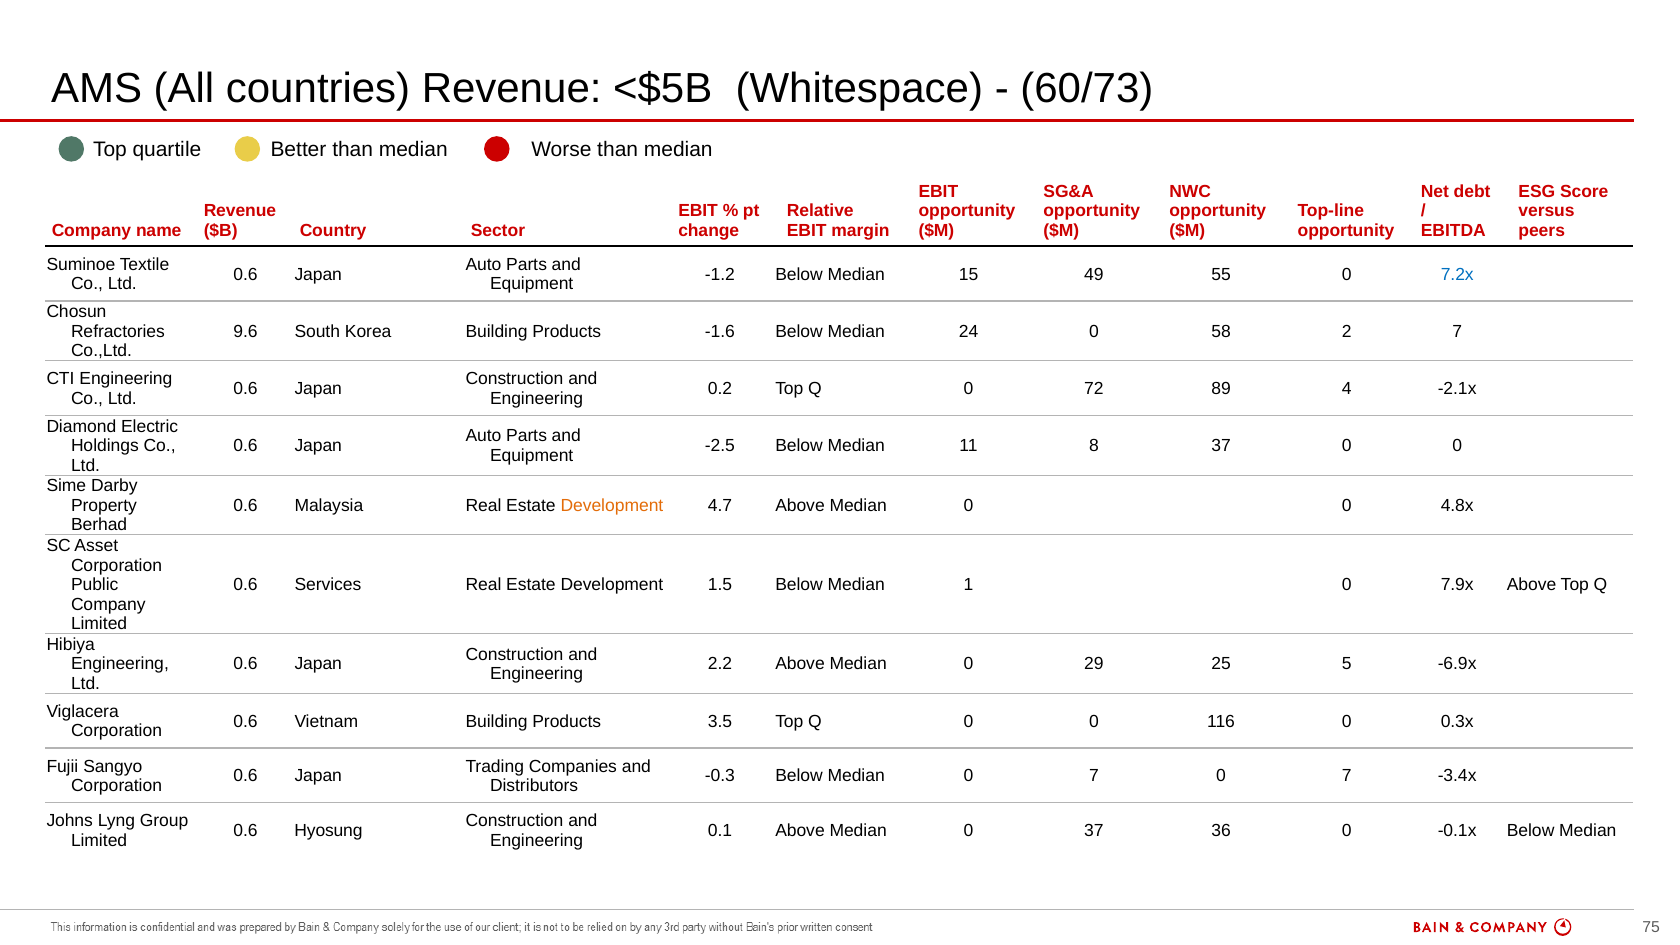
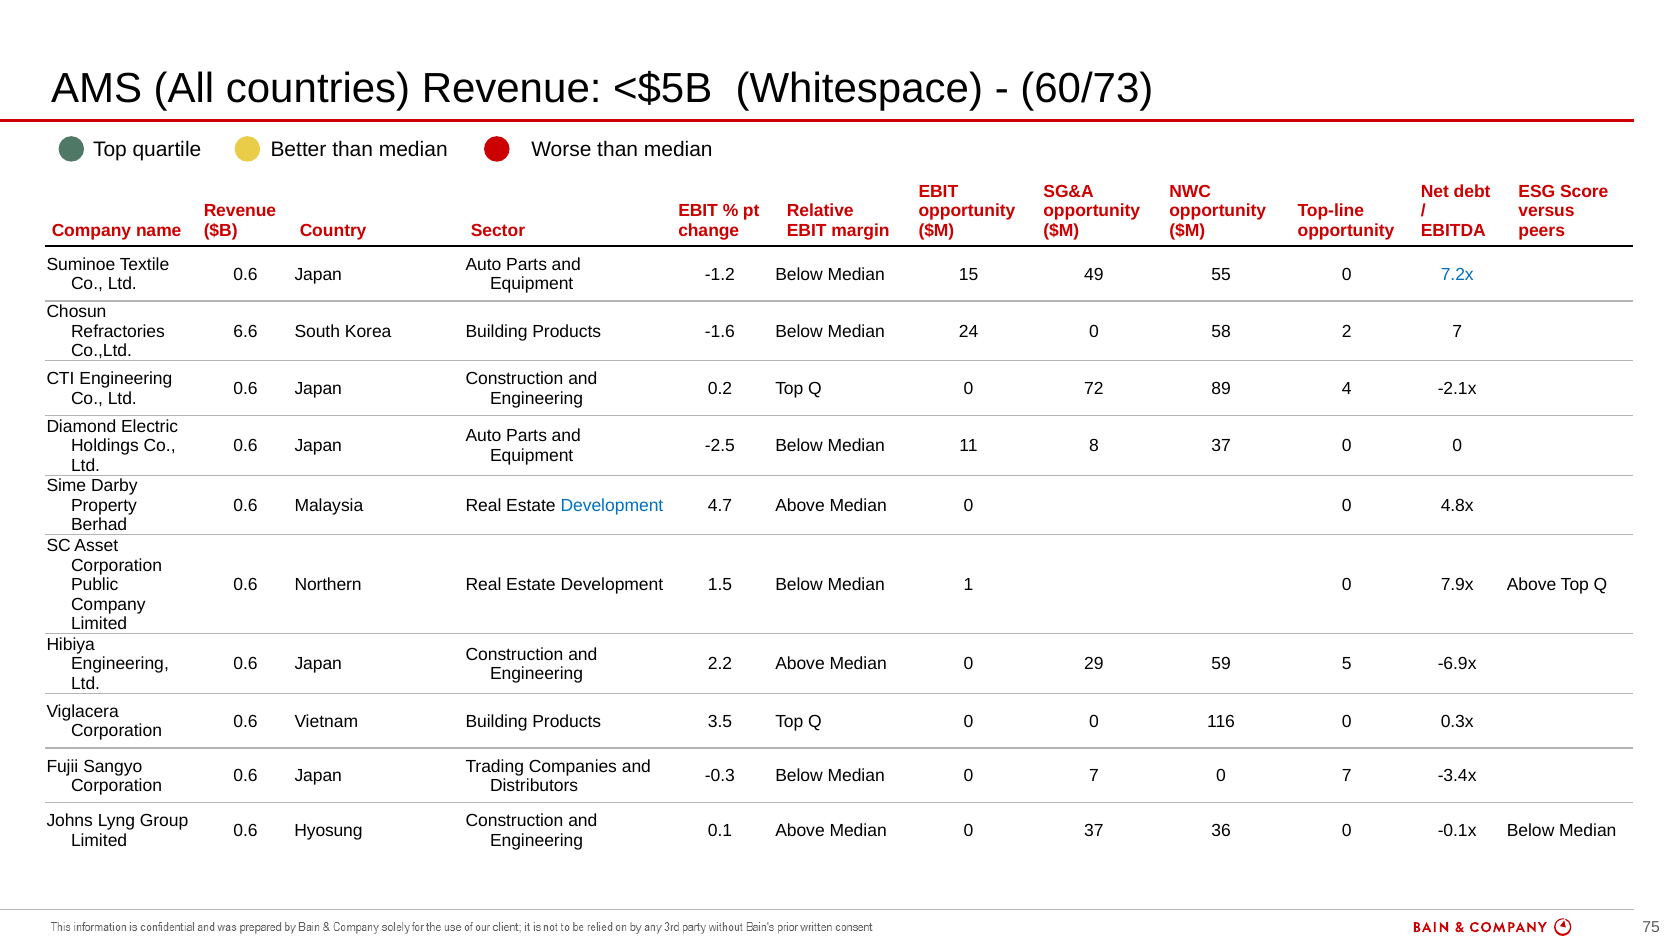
9.6: 9.6 -> 6.6
Development at (612, 506) colour: orange -> blue
Services: Services -> Northern
25: 25 -> 59
